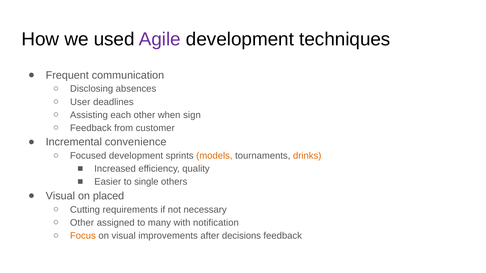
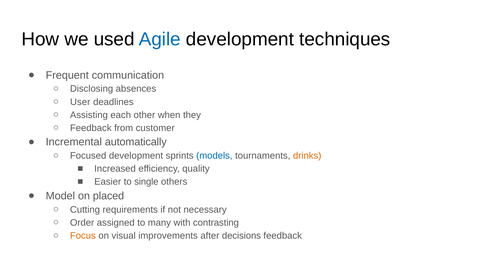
Agile colour: purple -> blue
sign: sign -> they
convenience: convenience -> automatically
models colour: orange -> blue
Visual at (60, 196): Visual -> Model
Other at (82, 223): Other -> Order
notification: notification -> contrasting
